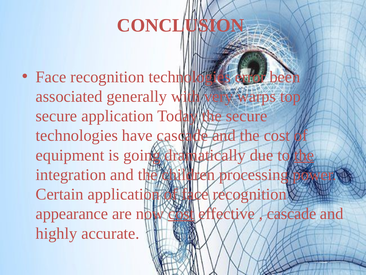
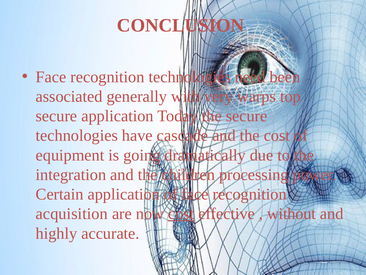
error: error -> need
the at (304, 155) underline: present -> none
appearance: appearance -> acquisition
cascade at (292, 213): cascade -> without
